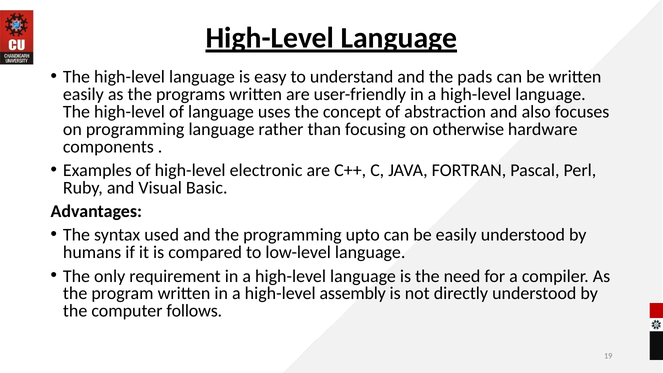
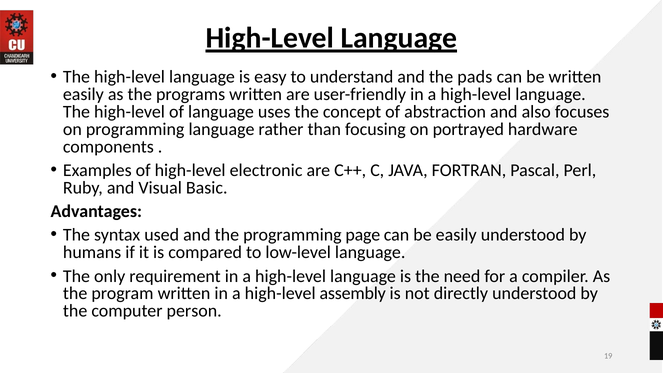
otherwise: otherwise -> portrayed
upto: upto -> page
follows: follows -> person
